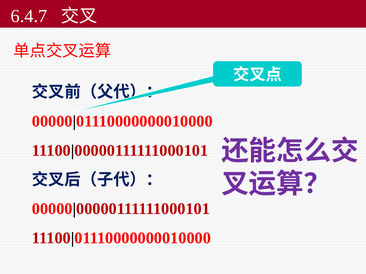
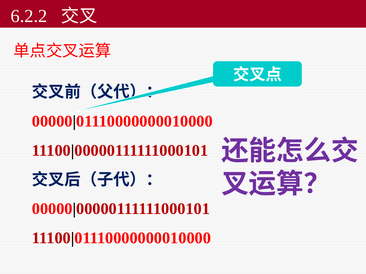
6.4.7: 6.4.7 -> 6.2.2
